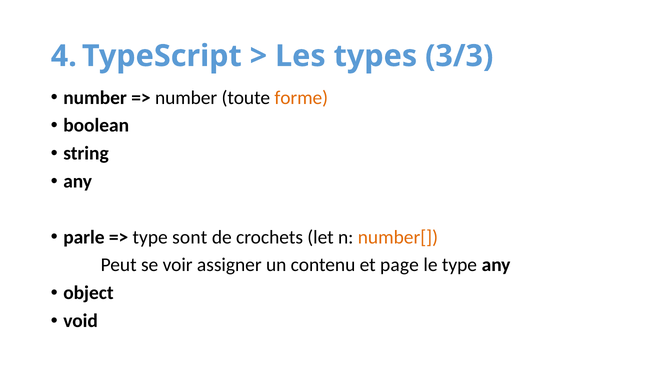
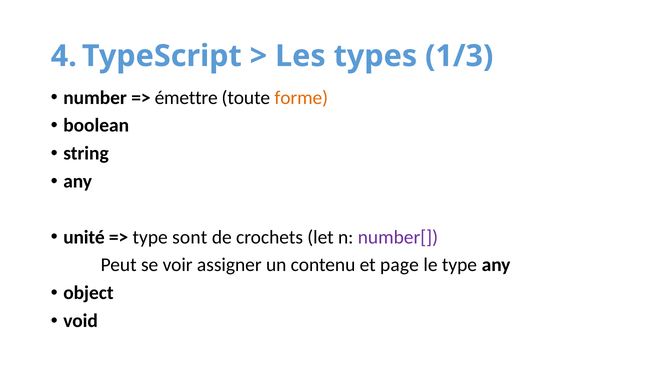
3/3: 3/3 -> 1/3
number at (186, 97): number -> émettre
parle: parle -> unité
number[ colour: orange -> purple
